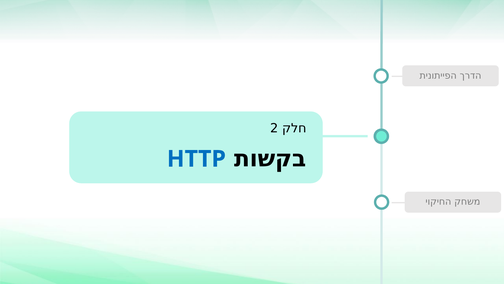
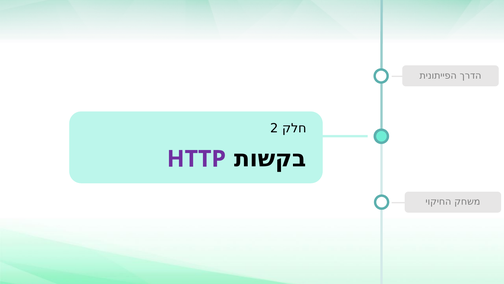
HTTP colour: blue -> purple
